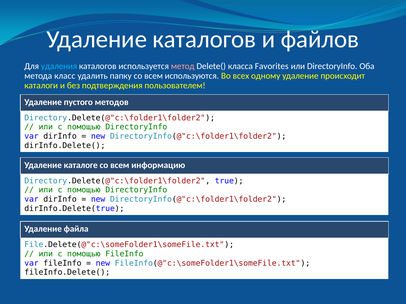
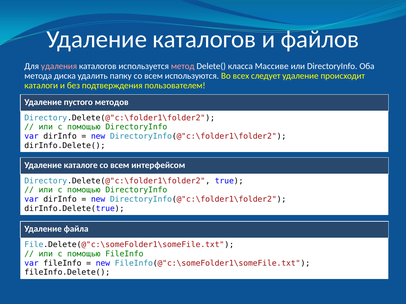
удаления colour: light blue -> pink
Favorites: Favorites -> Массиве
класс: класс -> диска
одному: одному -> следует
информацию: информацию -> интерфейсом
